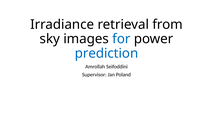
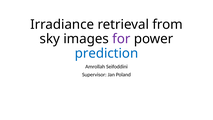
for colour: blue -> purple
